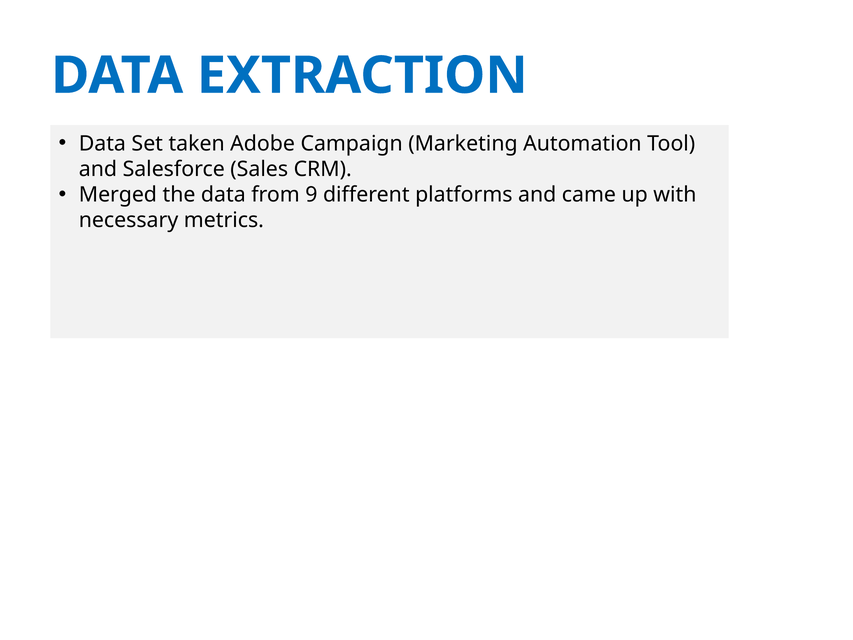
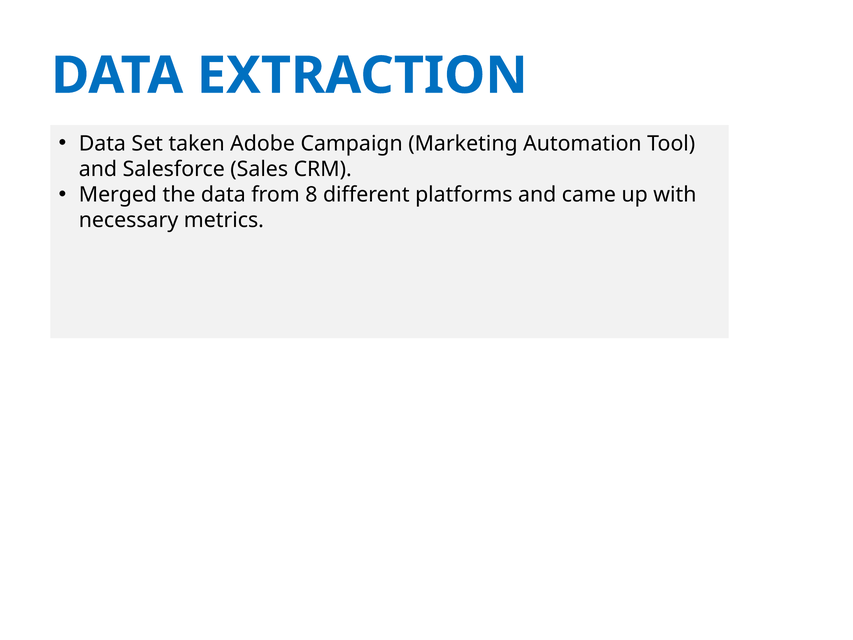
9: 9 -> 8
